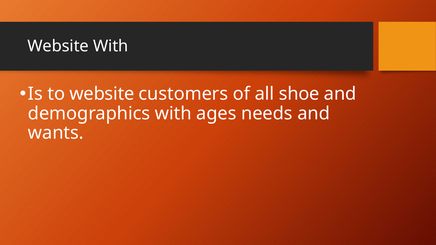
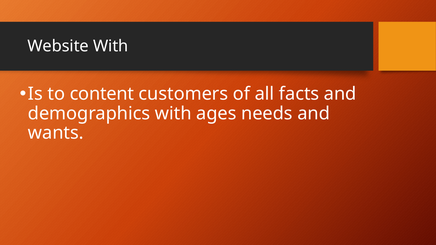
to website: website -> content
shoe: shoe -> facts
